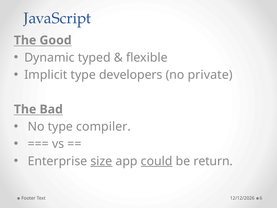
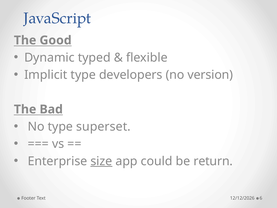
private: private -> version
compiler: compiler -> superset
could underline: present -> none
